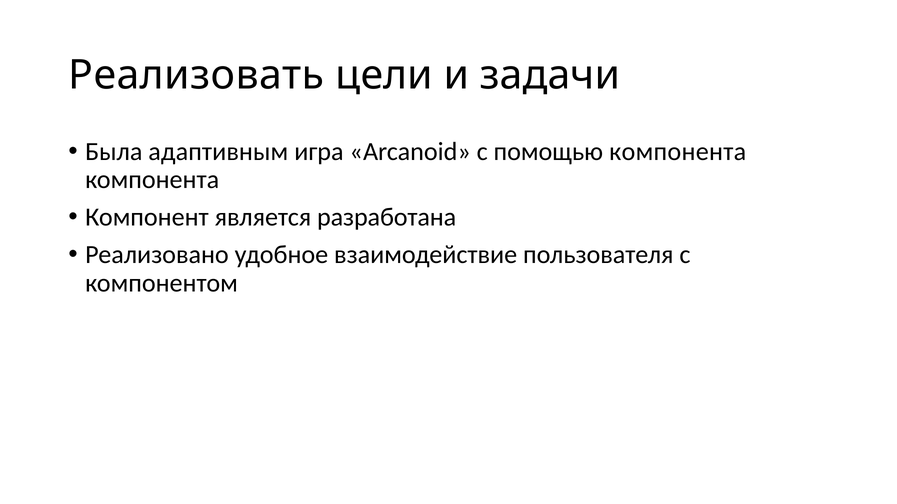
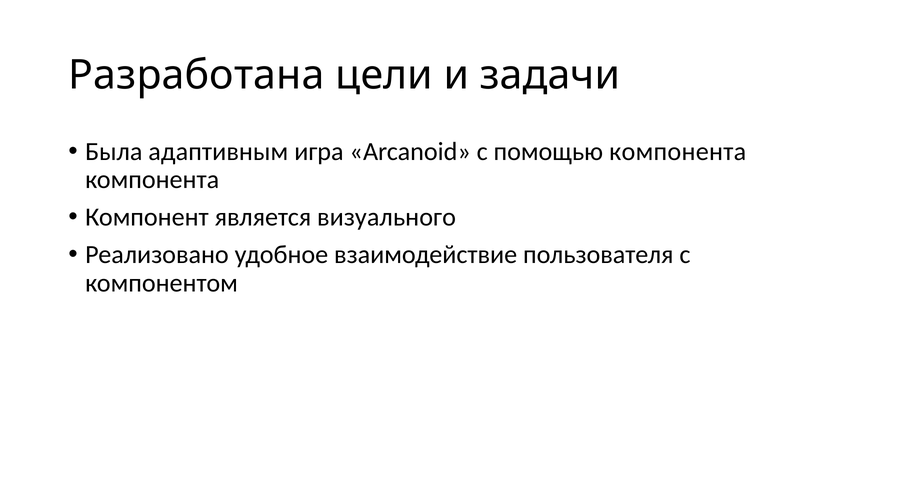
Реализовать: Реализовать -> Разработана
разработана: разработана -> визуального
